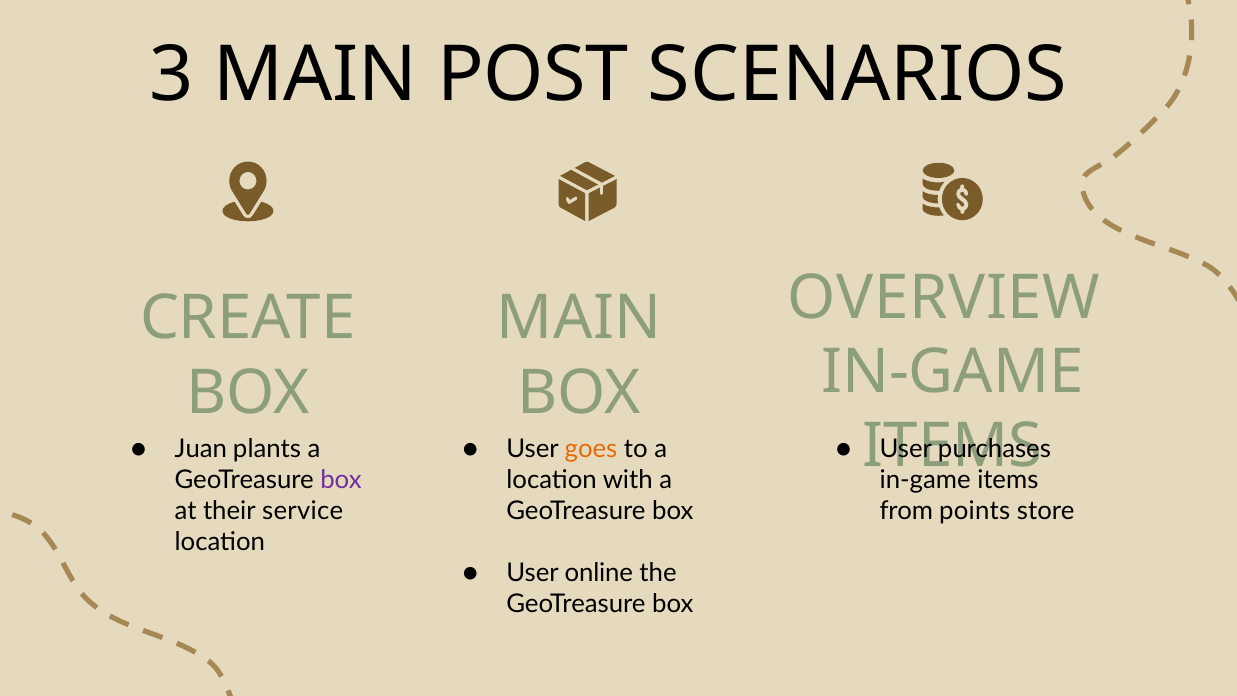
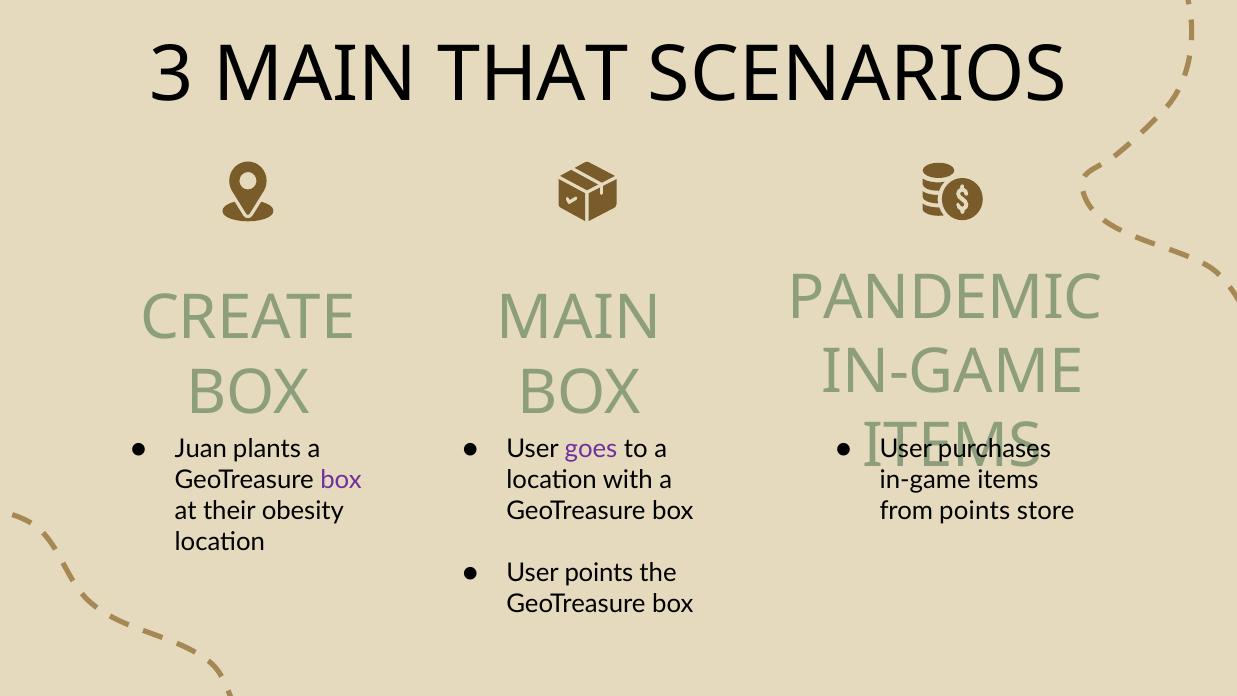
POST: POST -> THAT
OVERVIEW: OVERVIEW -> PANDEMIC
goes colour: orange -> purple
service: service -> obesity
User online: online -> points
